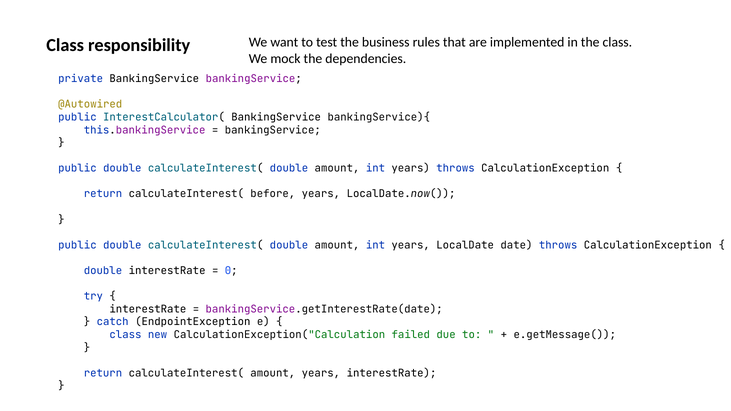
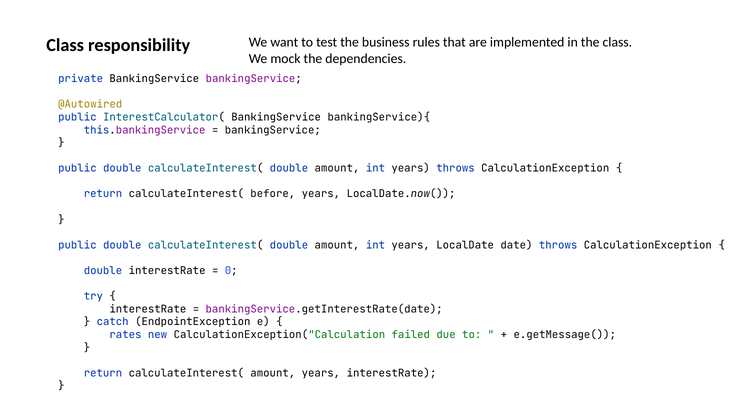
class at (125, 335): class -> rates
